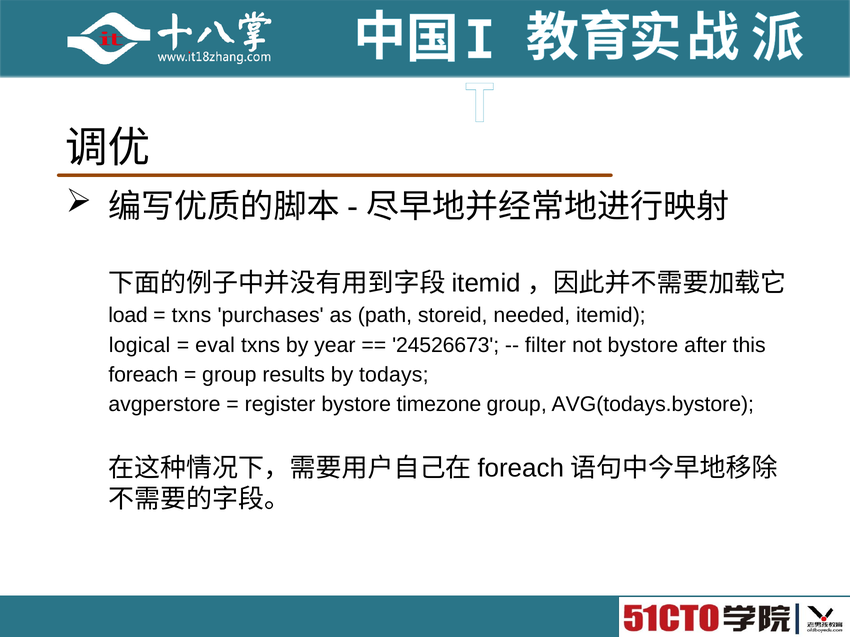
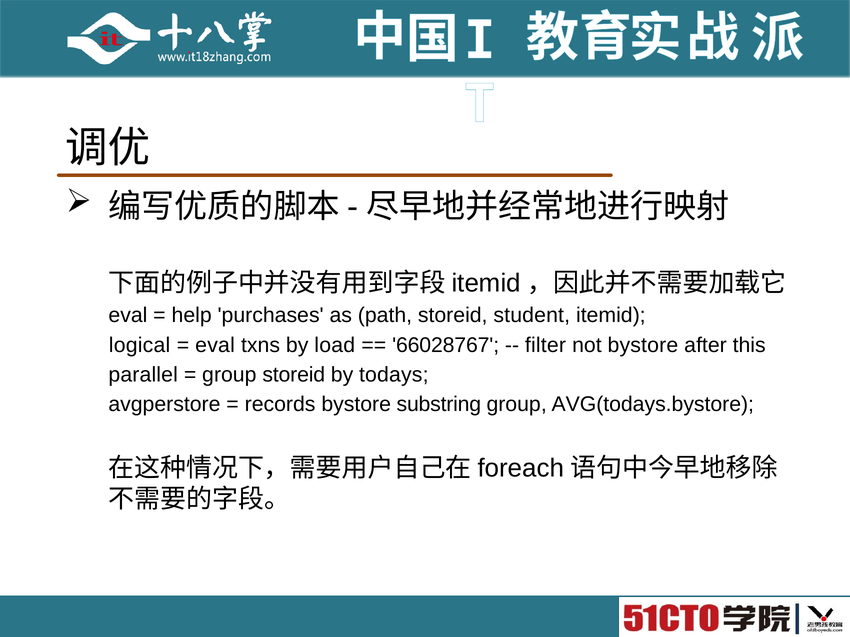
load at (128, 316): load -> eval
txns at (192, 316): txns -> help
needed: needed -> student
year: year -> load
24526673: 24526673 -> 66028767
foreach: foreach -> parallel
group results: results -> storeid
register: register -> records
timezone: timezone -> substring
